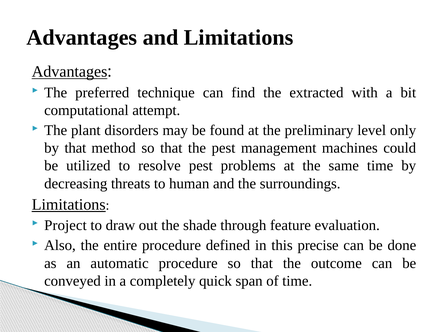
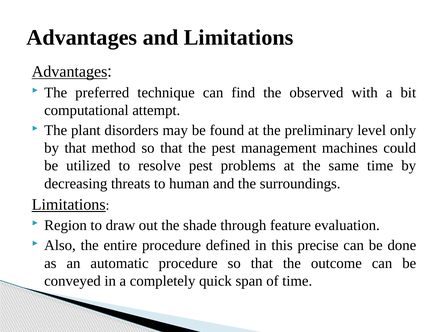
extracted: extracted -> observed
Project: Project -> Region
